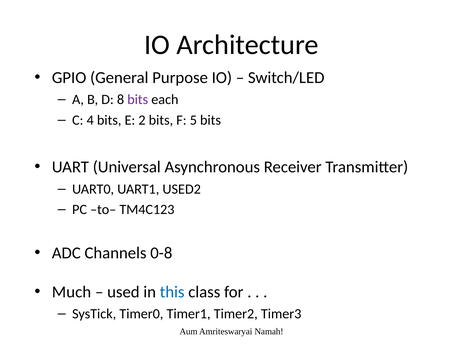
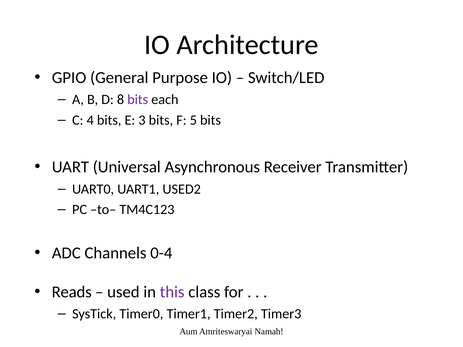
2: 2 -> 3
0-8: 0-8 -> 0-4
Much: Much -> Reads
this colour: blue -> purple
